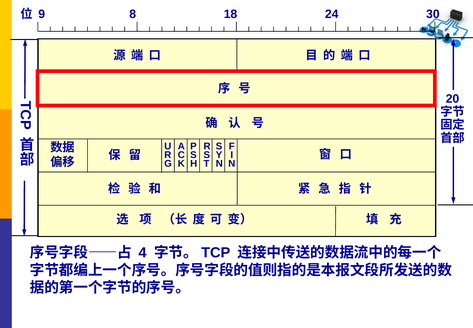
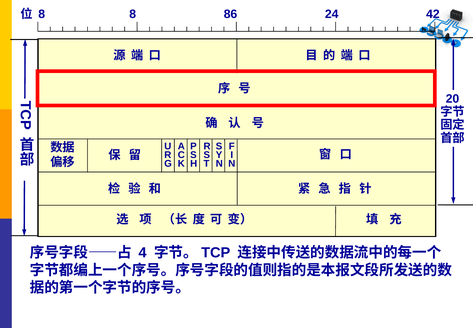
9 at (42, 14): 9 -> 8
18: 18 -> 86
30: 30 -> 42
